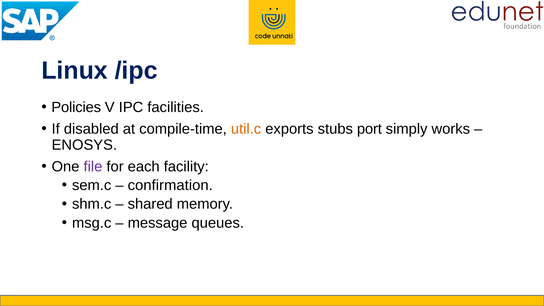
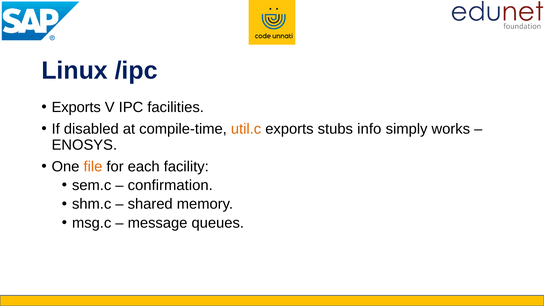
Policies at (76, 107): Policies -> Exports
port: port -> info
file colour: purple -> orange
